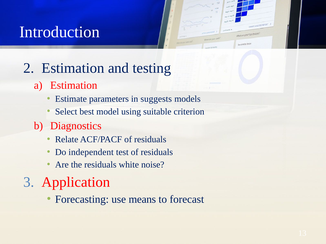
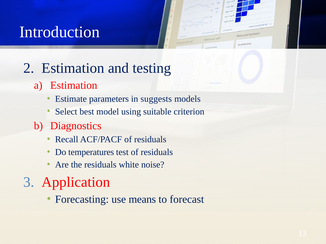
Relate: Relate -> Recall
independent: independent -> temperatures
